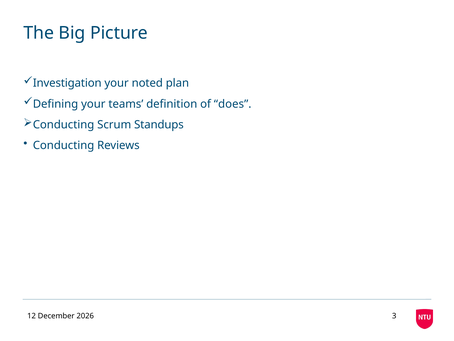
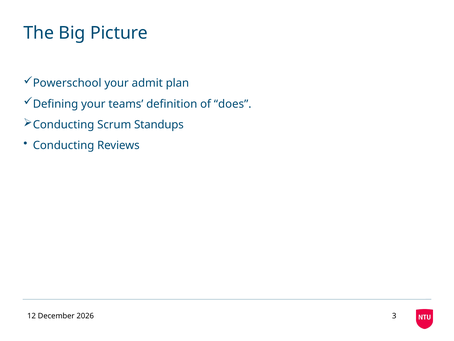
Investigation: Investigation -> Powerschool
noted: noted -> admit
